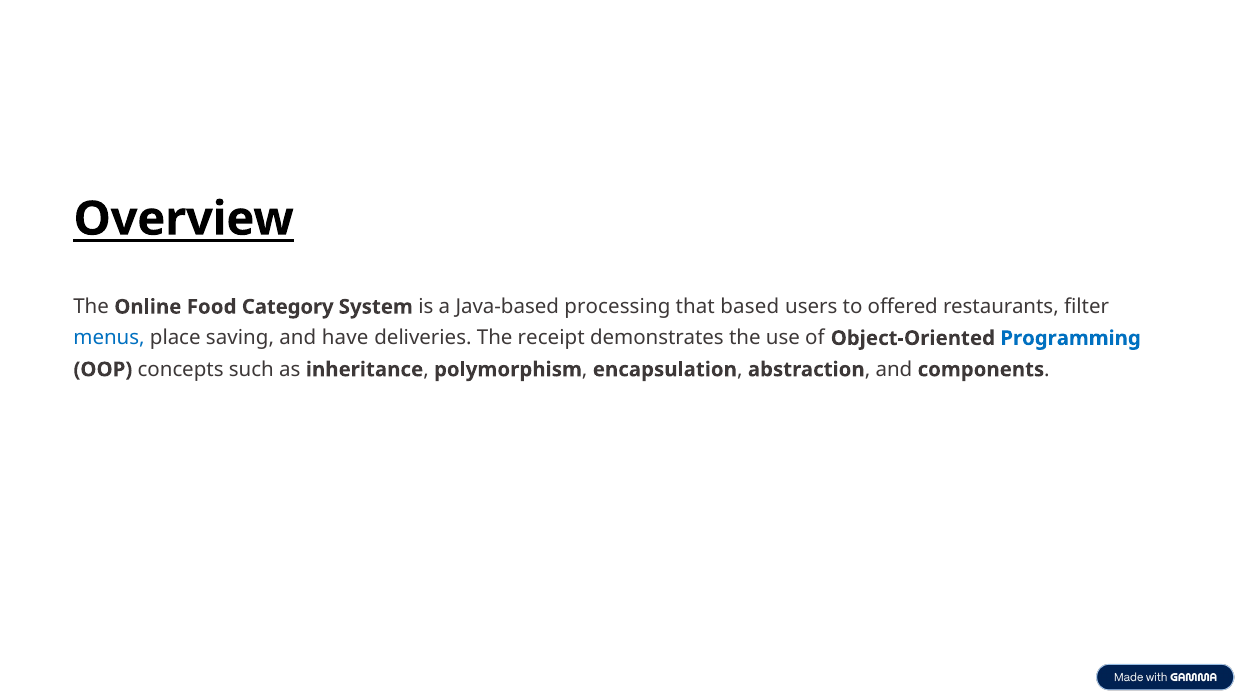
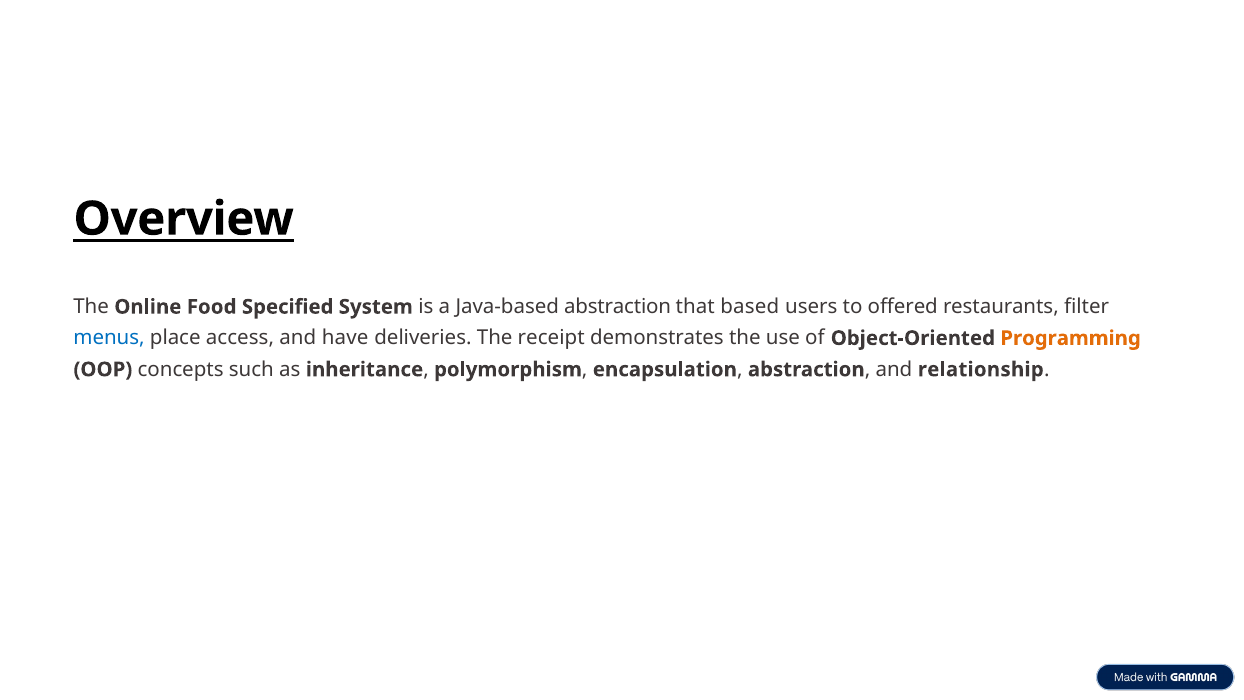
Category: Category -> Specified
Java-based processing: processing -> abstraction
saving: saving -> access
Programming colour: blue -> orange
components: components -> relationship
